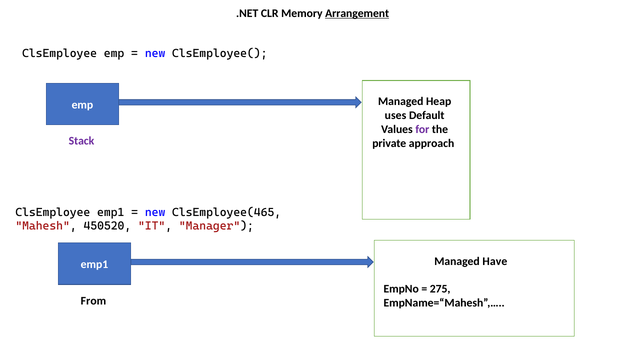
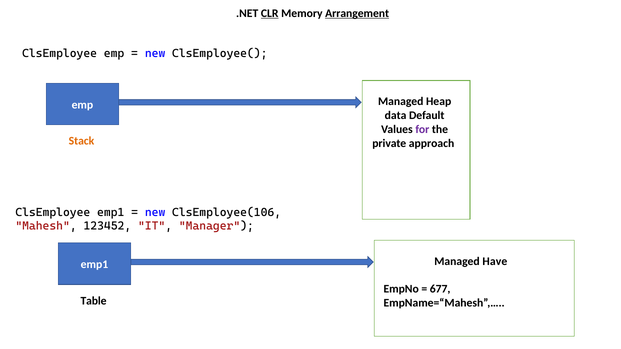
CLR underline: none -> present
uses: uses -> data
Stack colour: purple -> orange
ClsEmployee(465: ClsEmployee(465 -> ClsEmployee(106
450520: 450520 -> 123452
275: 275 -> 677
From: From -> Table
